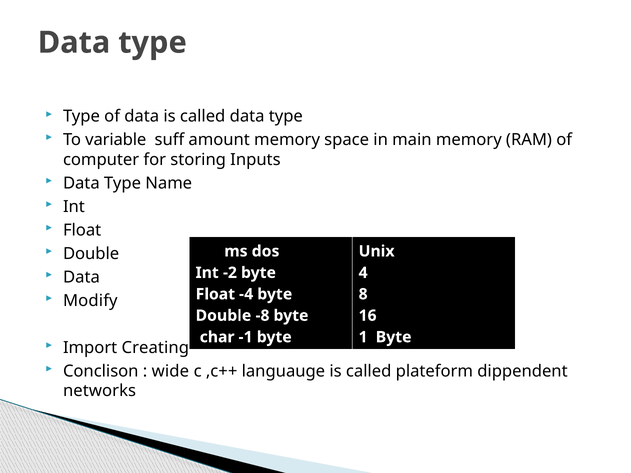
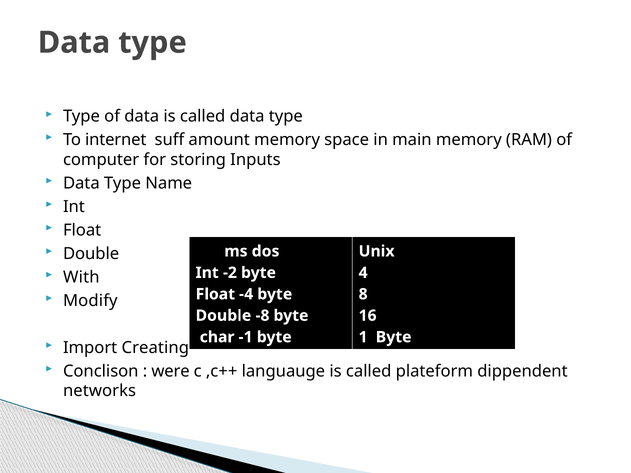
variable: variable -> internet
Data at (81, 277): Data -> With
wide: wide -> were
